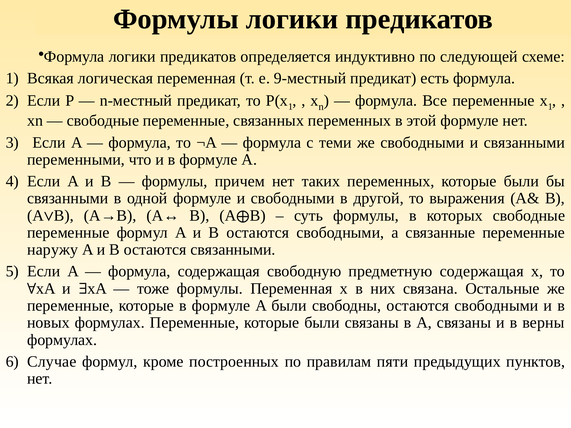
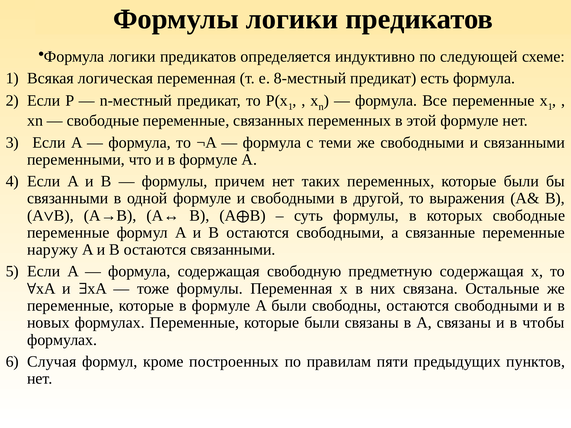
9-местный: 9-местный -> 8-местный
верны: верны -> чтобы
Случае: Случае -> Случая
